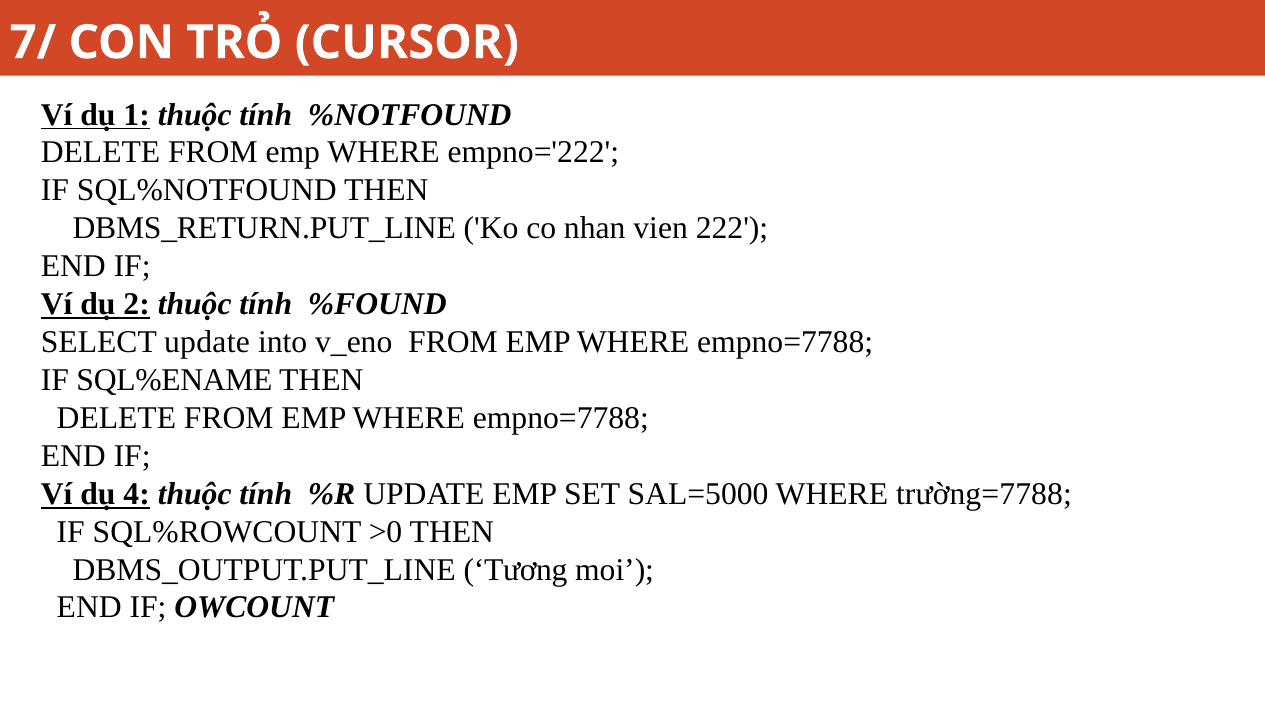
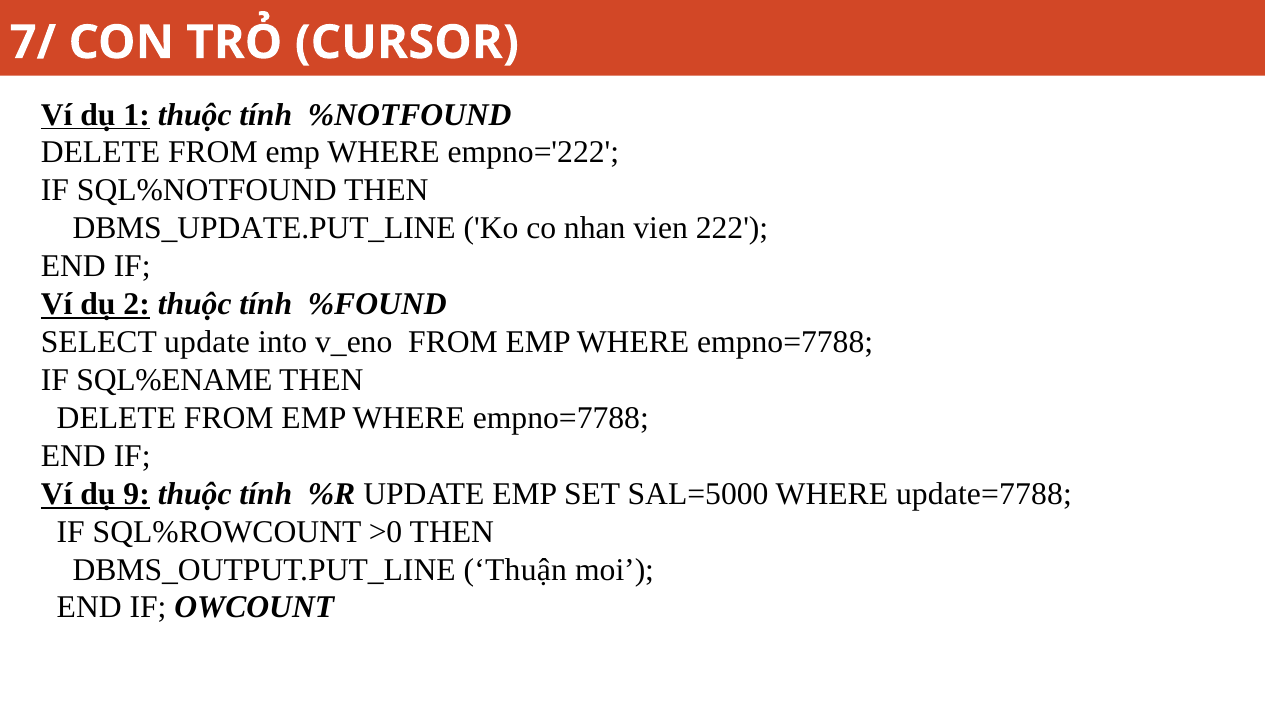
DBMS_RETURN.PUT_LINE: DBMS_RETURN.PUT_LINE -> DBMS_UPDATE.PUT_LINE
4: 4 -> 9
trường=7788: trường=7788 -> update=7788
Tương: Tương -> Thuận
